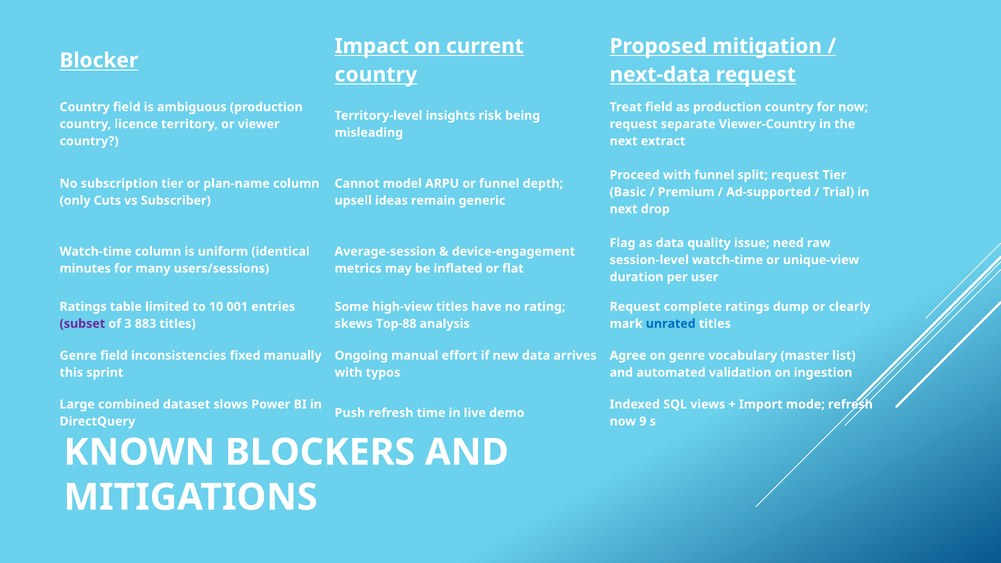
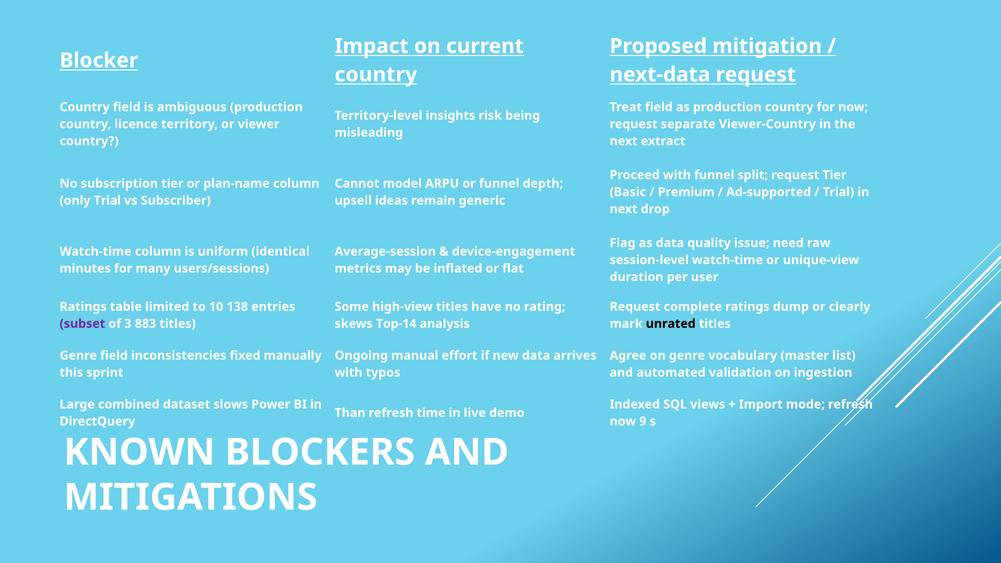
only Cuts: Cuts -> Trial
001: 001 -> 138
Top-88: Top-88 -> Top-14
unrated colour: blue -> black
Push: Push -> Than
